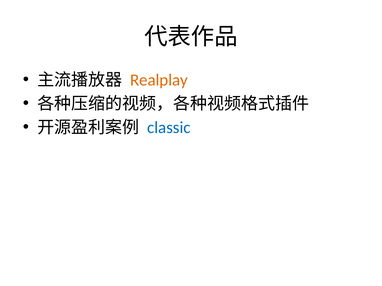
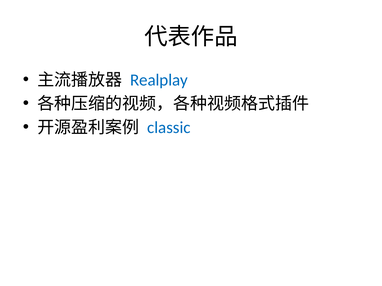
Realplay colour: orange -> blue
